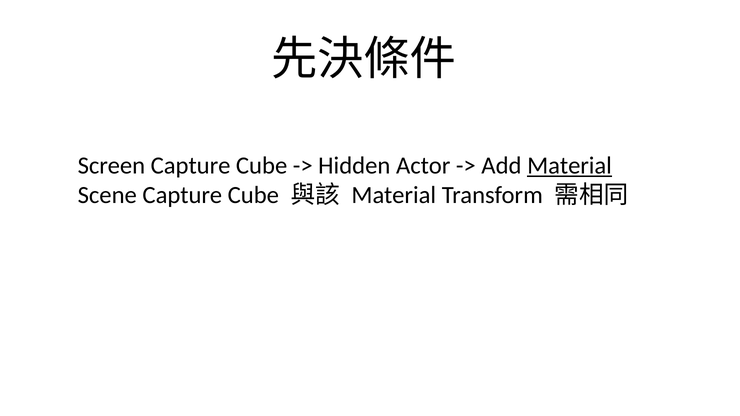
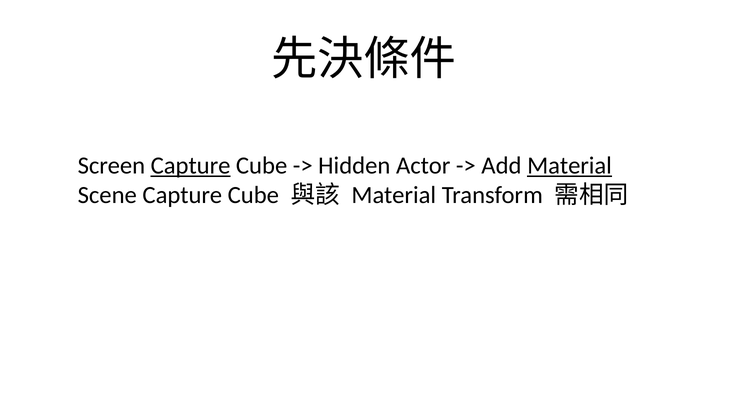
Capture at (191, 166) underline: none -> present
